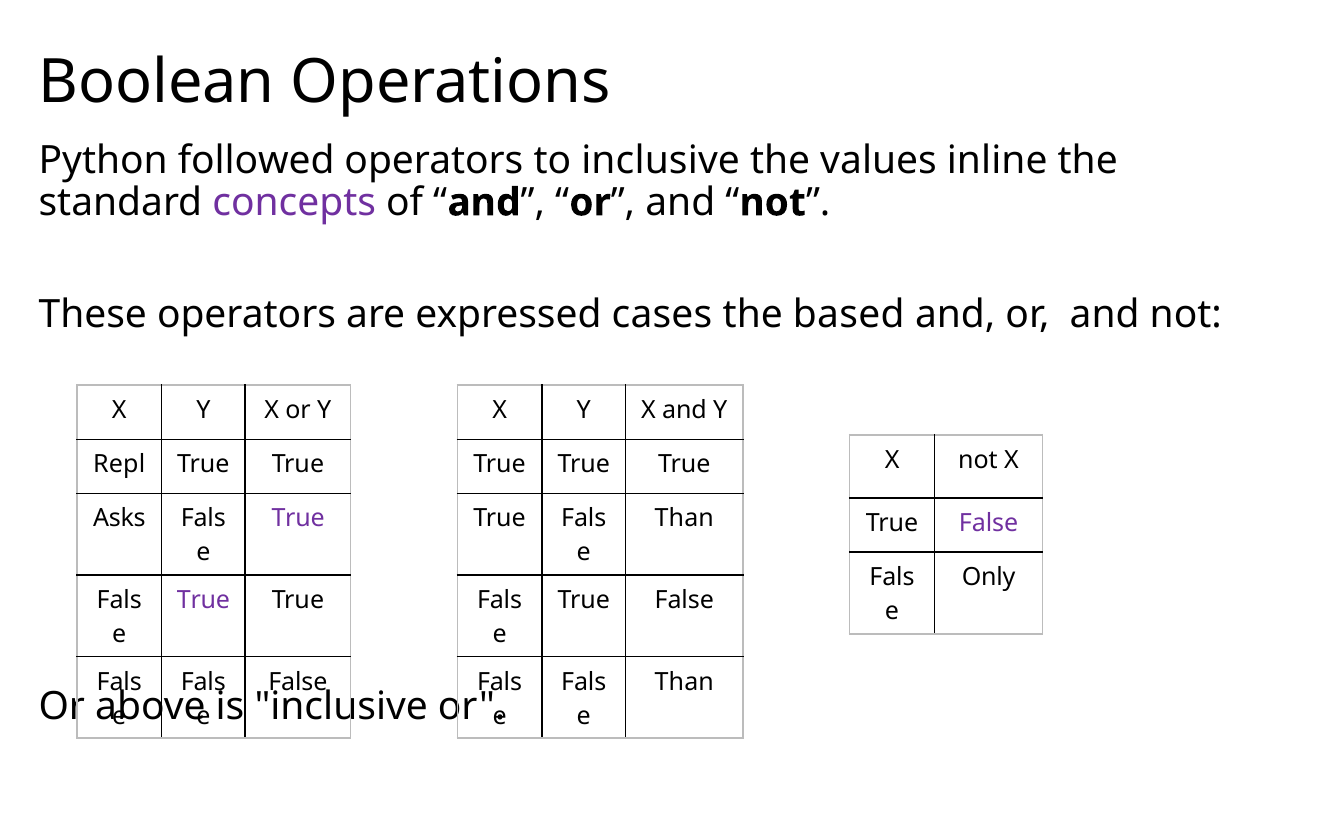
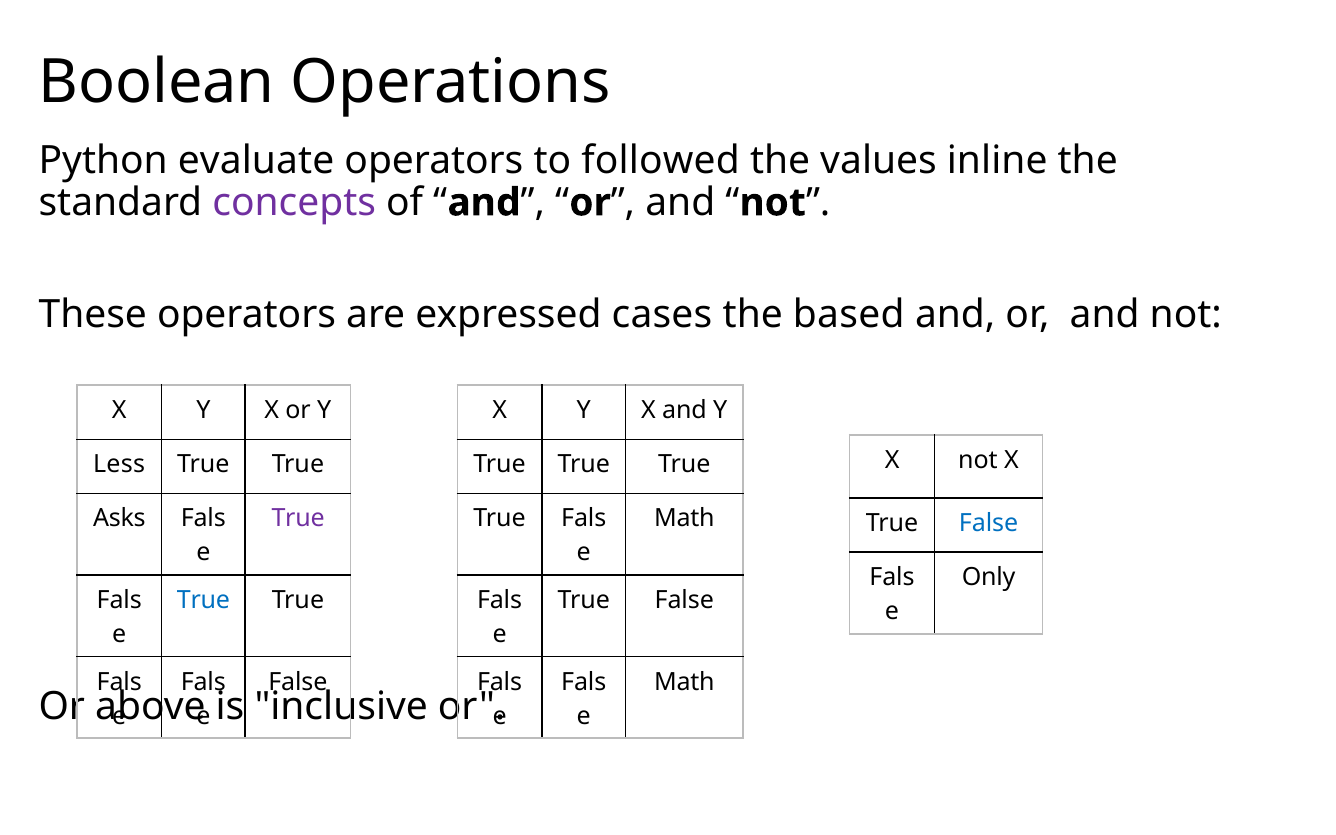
followed: followed -> evaluate
to inclusive: inclusive -> followed
Repl: Repl -> Less
Than at (684, 519): Than -> Math
False at (989, 523) colour: purple -> blue
True at (204, 600) colour: purple -> blue
Than at (684, 682): Than -> Math
